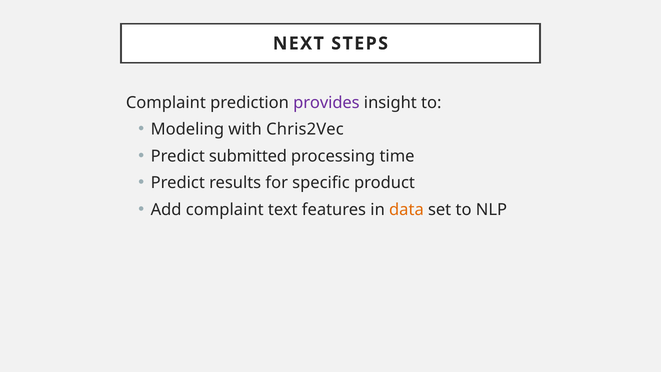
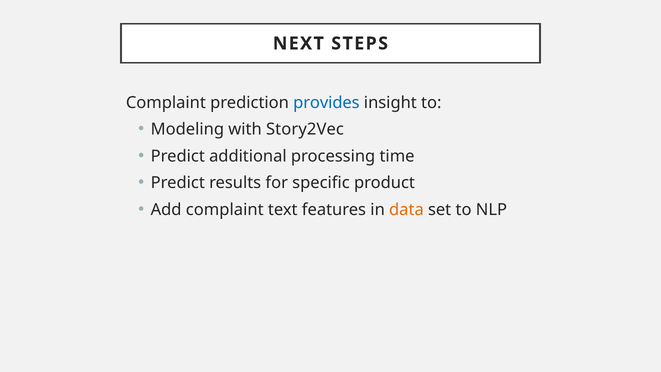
provides colour: purple -> blue
Chris2Vec: Chris2Vec -> Story2Vec
submitted: submitted -> additional
